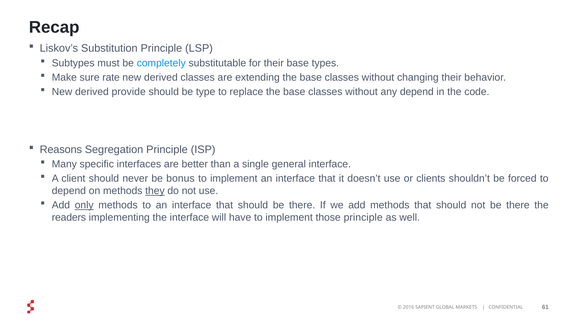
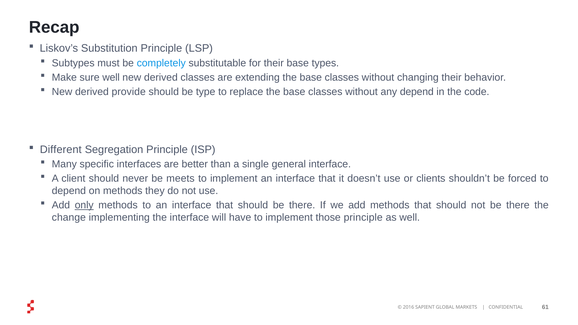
sure rate: rate -> well
Reasons: Reasons -> Different
bonus: bonus -> meets
they underline: present -> none
readers: readers -> change
